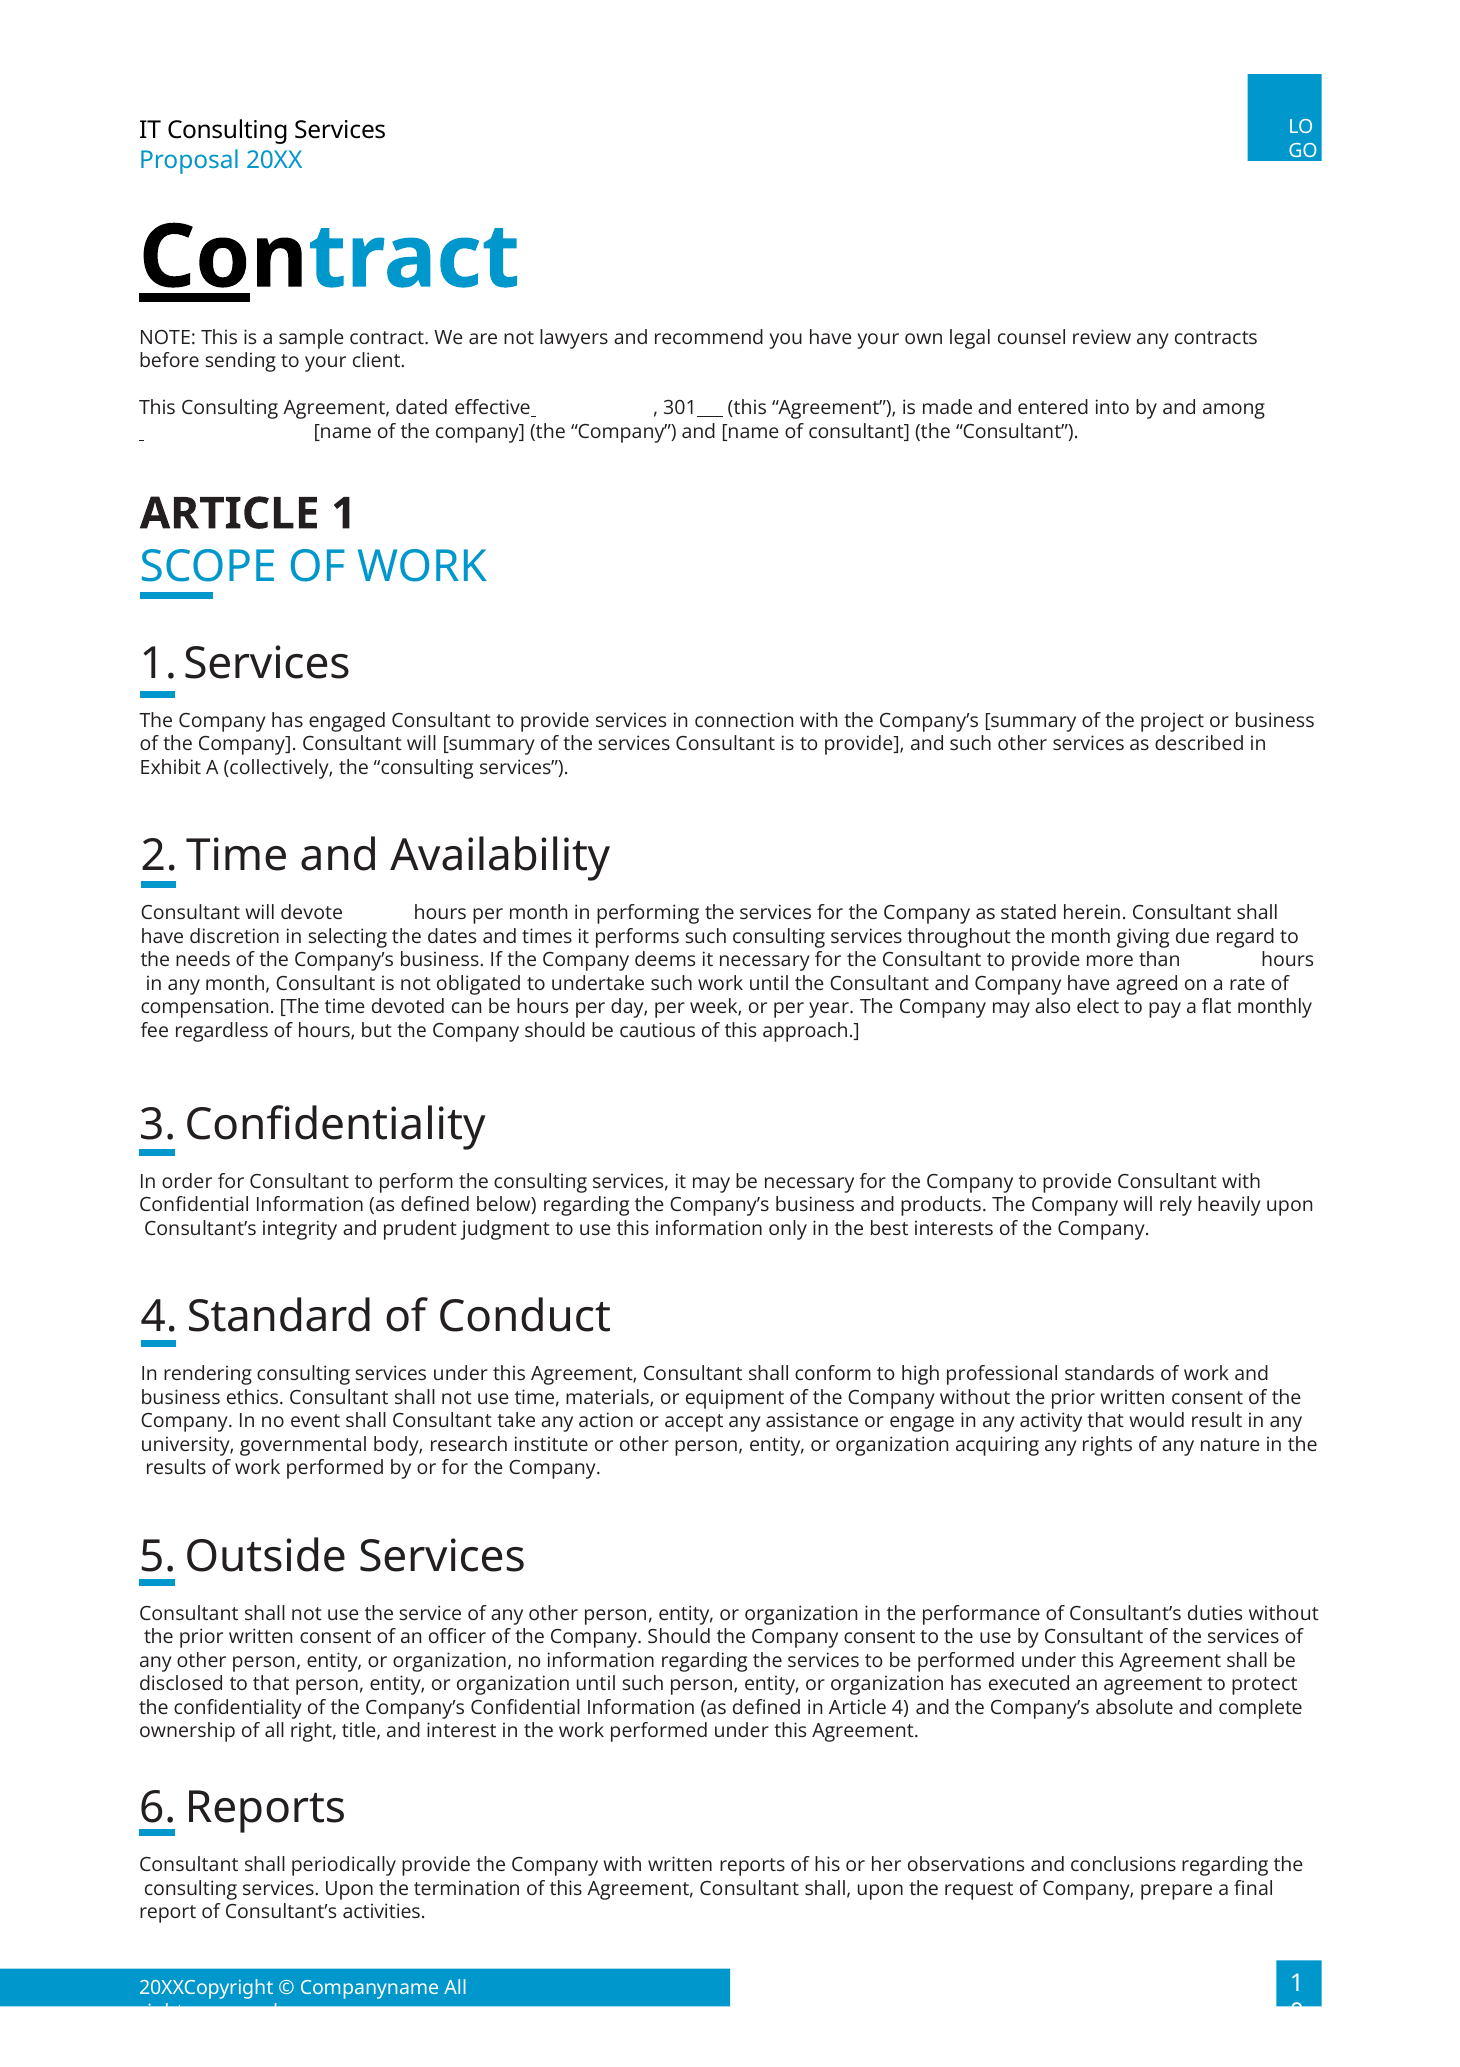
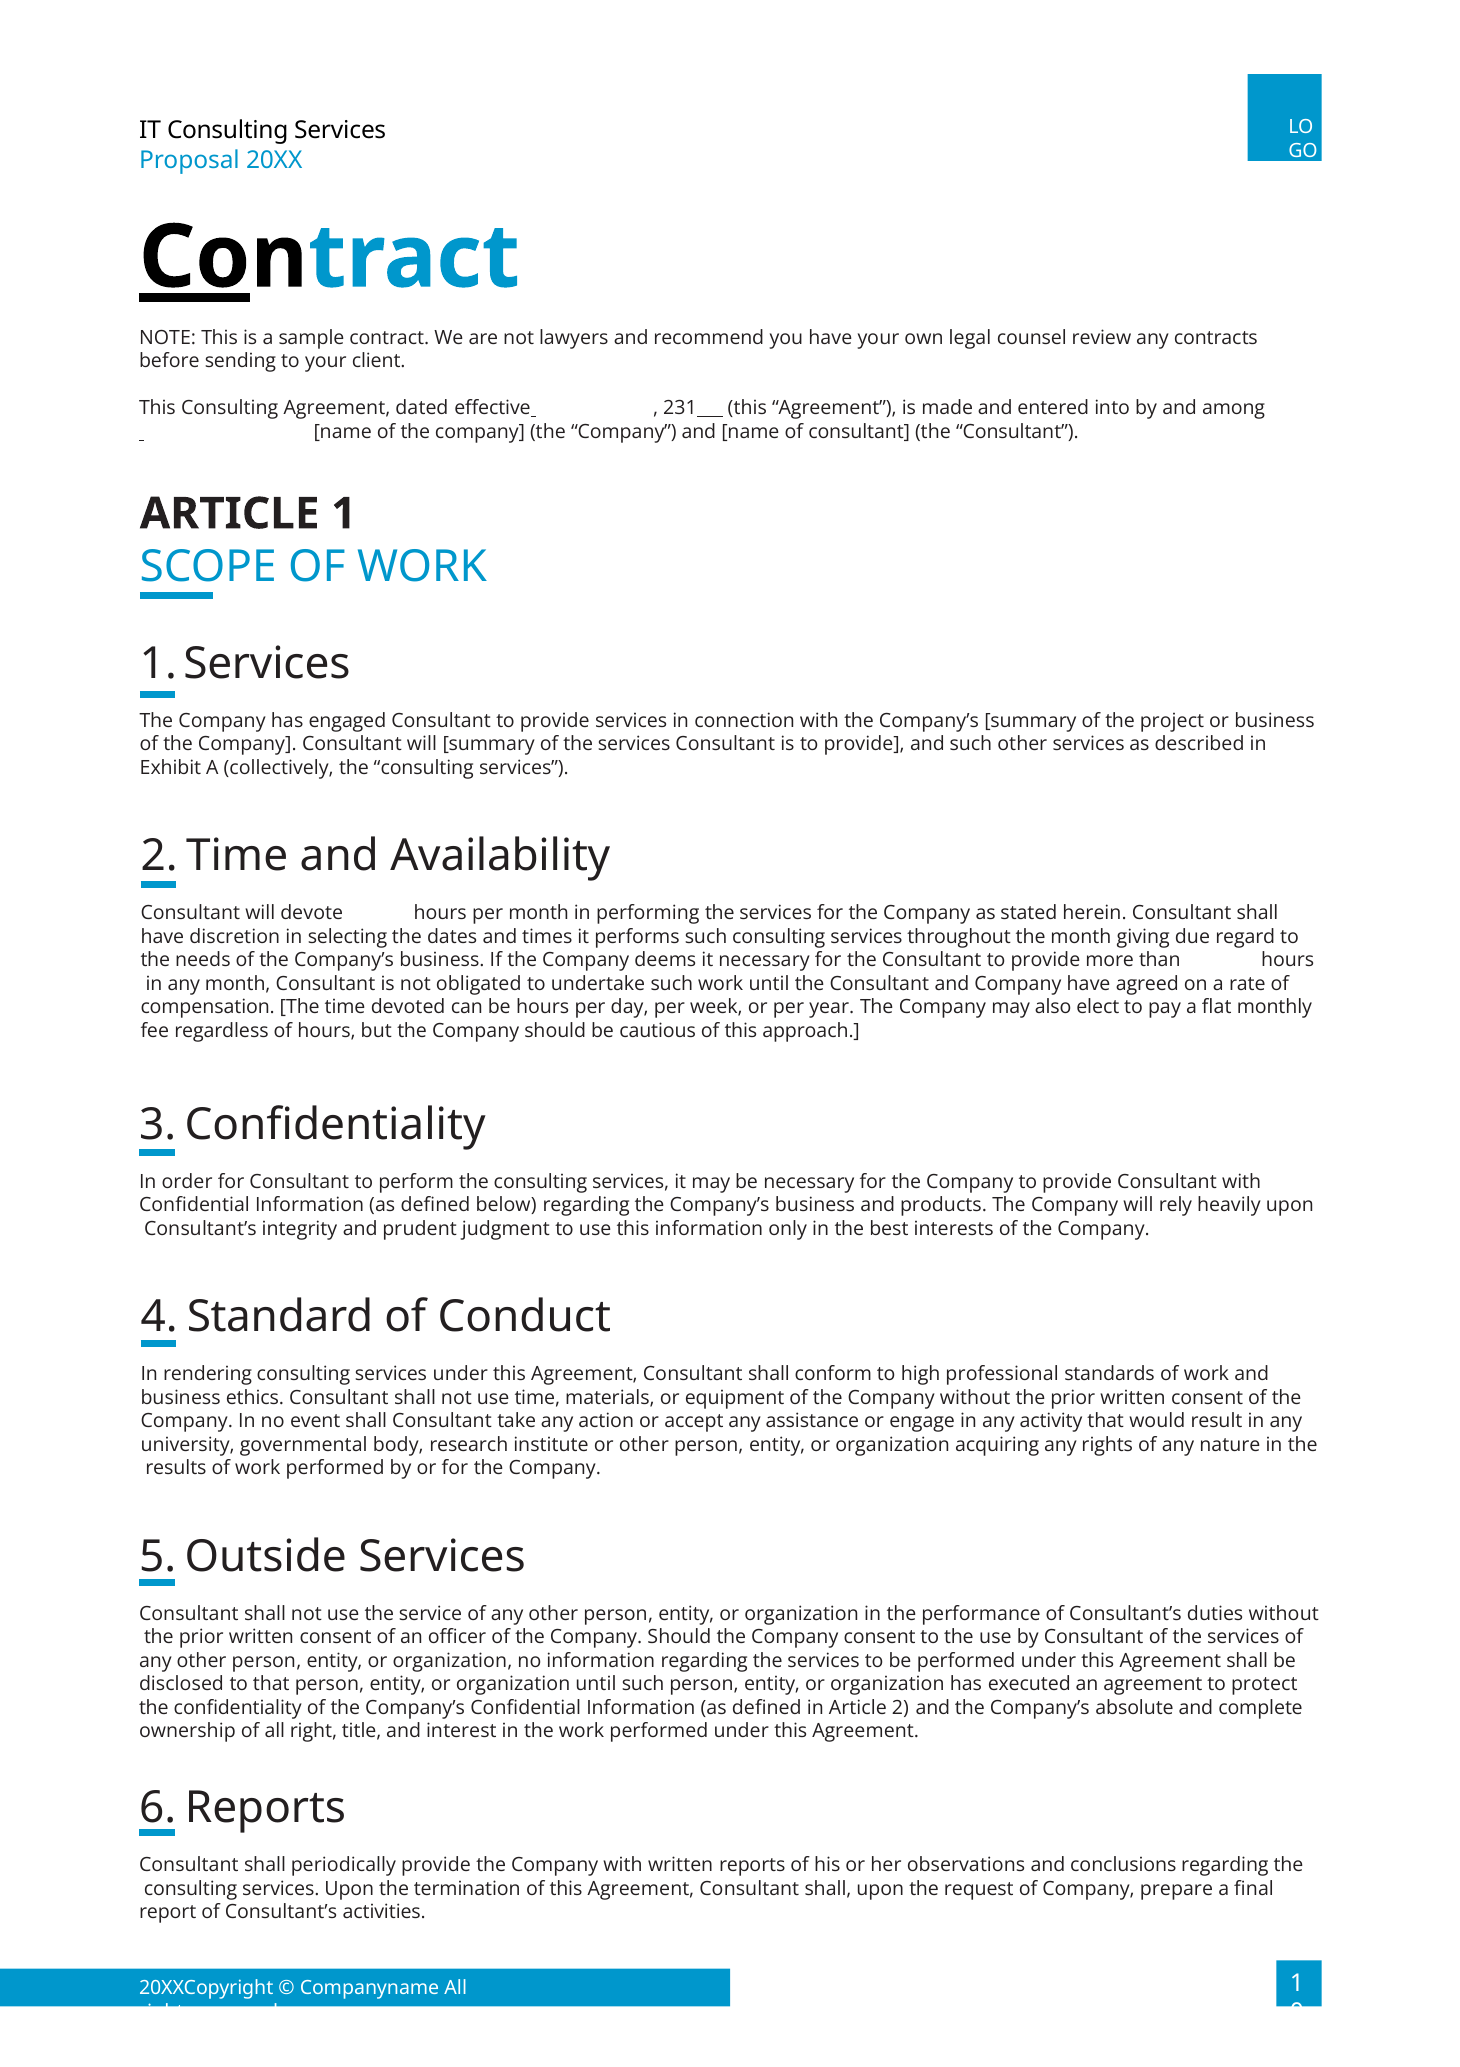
301: 301 -> 231
4: 4 -> 2
